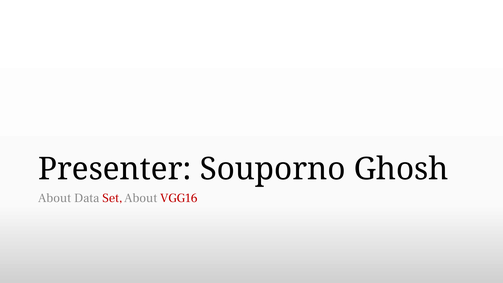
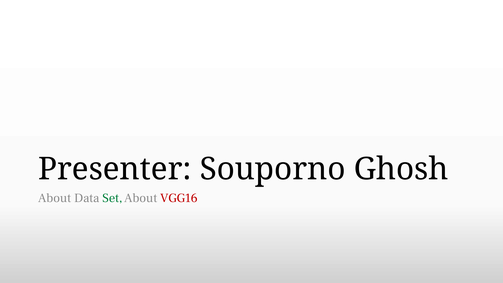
Set colour: red -> green
